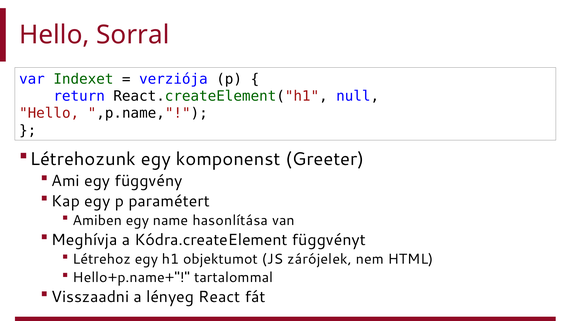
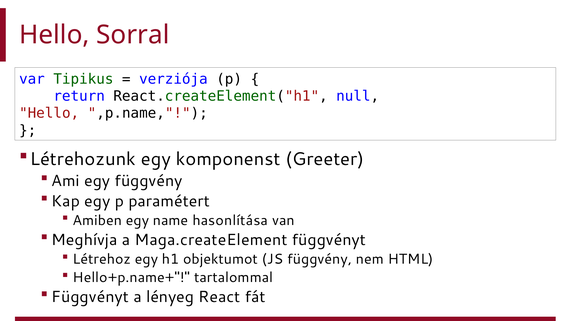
Indexet: Indexet -> Tipikus
Kódra.createElement: Kódra.createElement -> Maga.createElement
JS zárójelek: zárójelek -> függvény
Visszaadni at (90, 296): Visszaadni -> Függvényt
